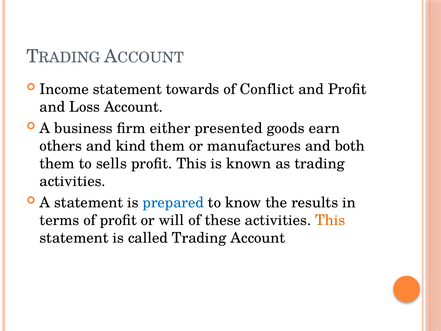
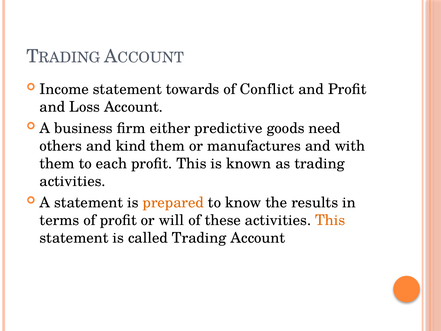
presented: presented -> predictive
earn: earn -> need
both: both -> with
sells: sells -> each
prepared colour: blue -> orange
